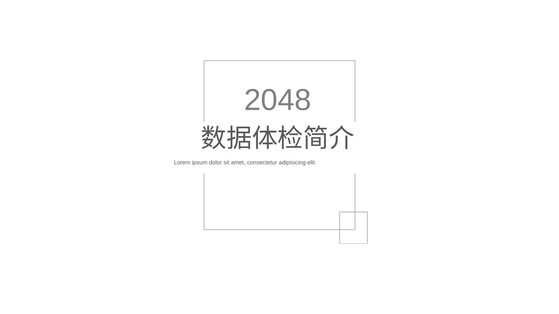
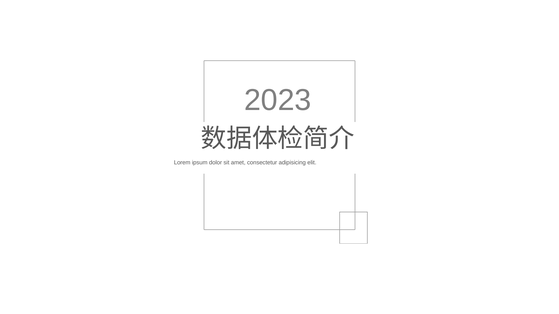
2048: 2048 -> 2023
